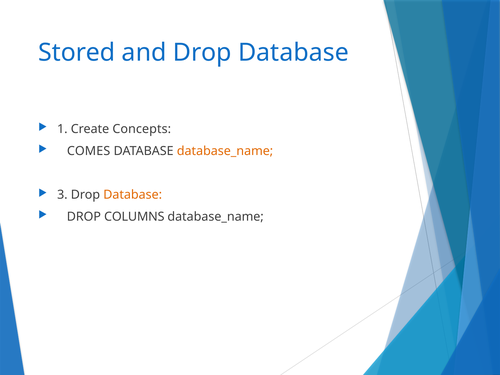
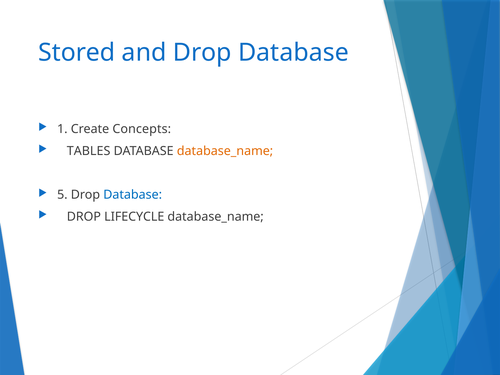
COMES: COMES -> TABLES
3: 3 -> 5
Database at (133, 195) colour: orange -> blue
COLUMNS: COLUMNS -> LIFECYCLE
